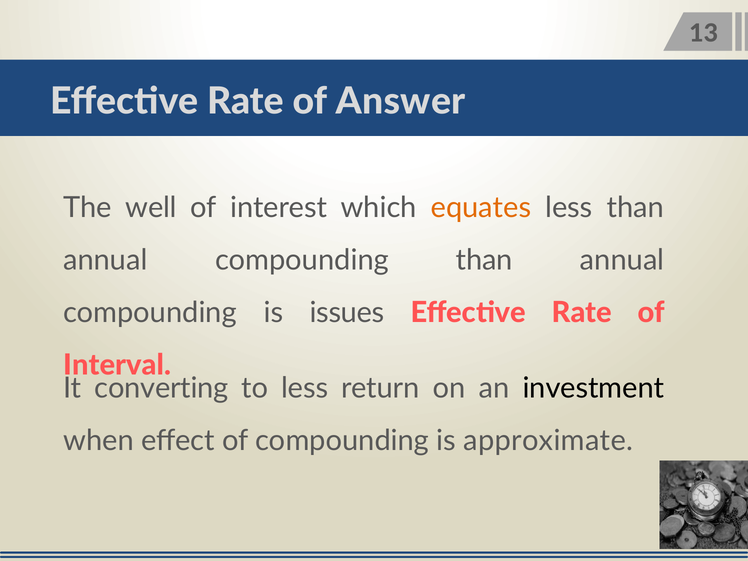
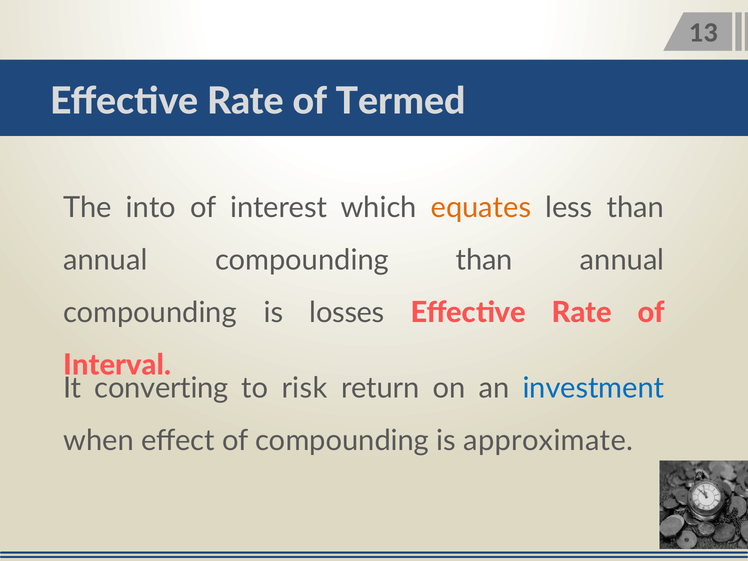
Answer: Answer -> Termed
well: well -> into
issues: issues -> losses
to less: less -> risk
investment colour: black -> blue
